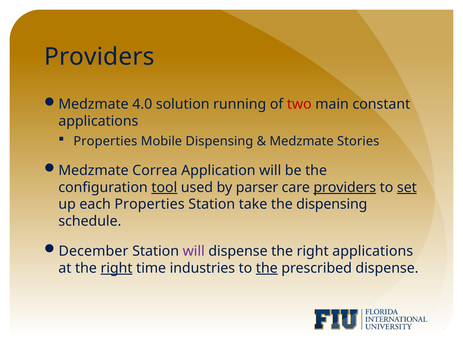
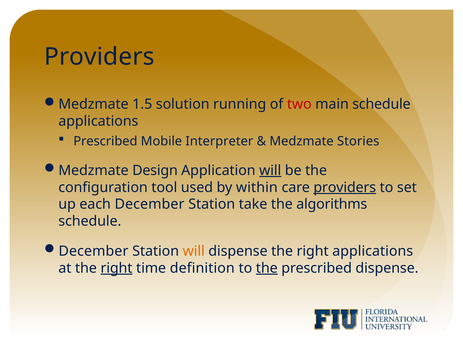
4.0: 4.0 -> 1.5
main constant: constant -> schedule
Properties at (105, 141): Properties -> Prescribed
Mobile Dispensing: Dispensing -> Interpreter
Correa: Correa -> Design
will at (270, 171) underline: none -> present
tool underline: present -> none
parser: parser -> within
set underline: present -> none
each Properties: Properties -> December
the dispensing: dispensing -> algorithms
will at (194, 251) colour: purple -> orange
industries: industries -> definition
